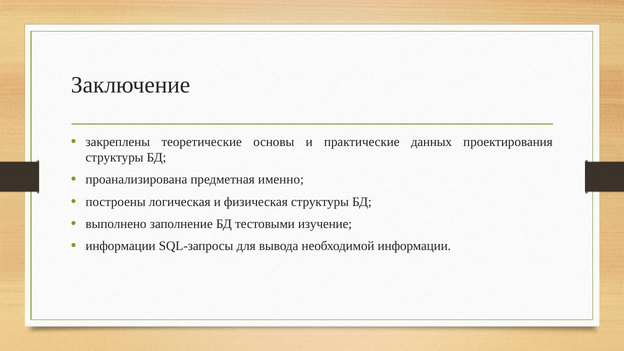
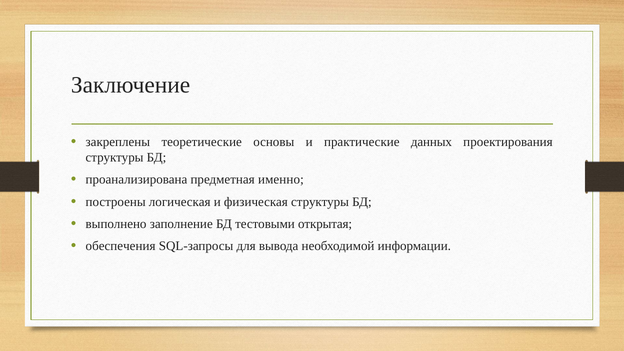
изучение: изучение -> открытая
информации at (121, 246): информации -> обеспечения
